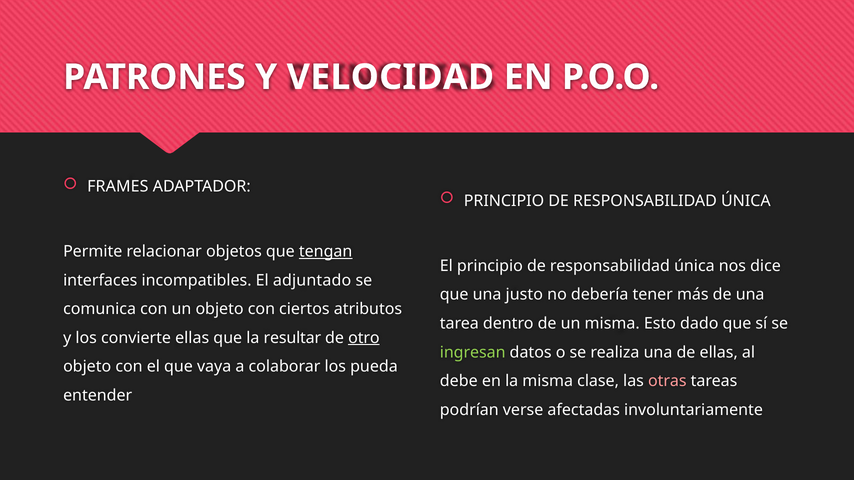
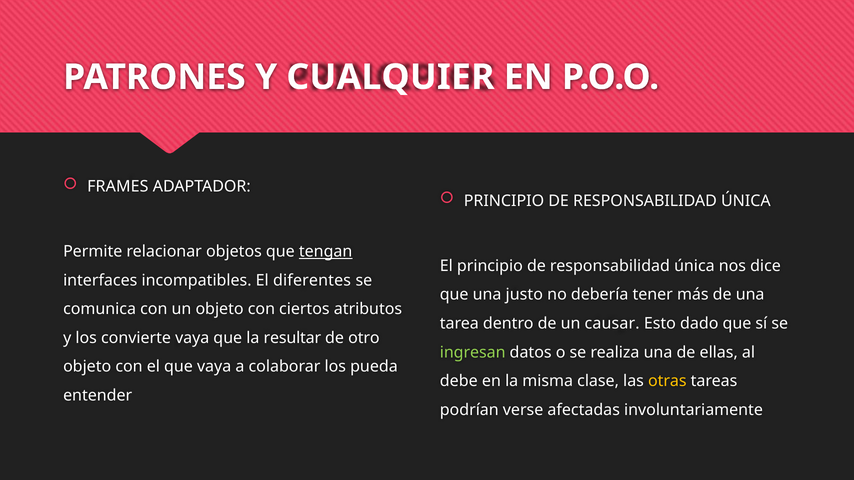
VELOCIDAD: VELOCIDAD -> CUALQUIER
adjuntado: adjuntado -> diferentes
un misma: misma -> causar
convierte ellas: ellas -> vaya
otro underline: present -> none
otras colour: pink -> yellow
